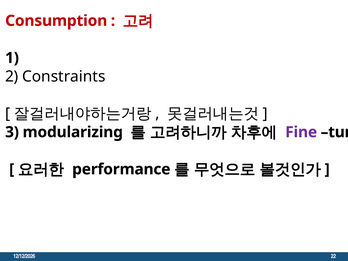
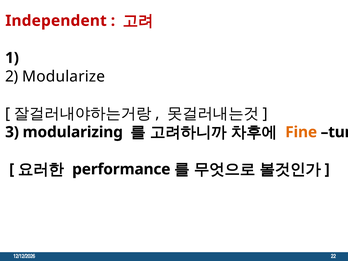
Consumption: Consumption -> Independent
Constraints: Constraints -> Modularize
Fine colour: purple -> orange
